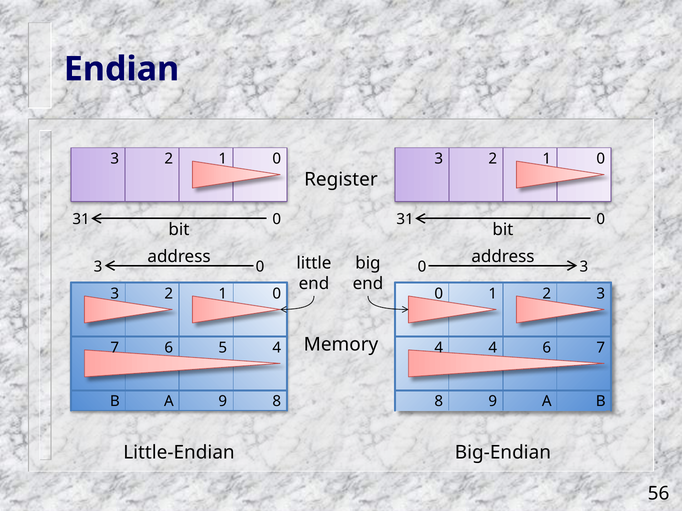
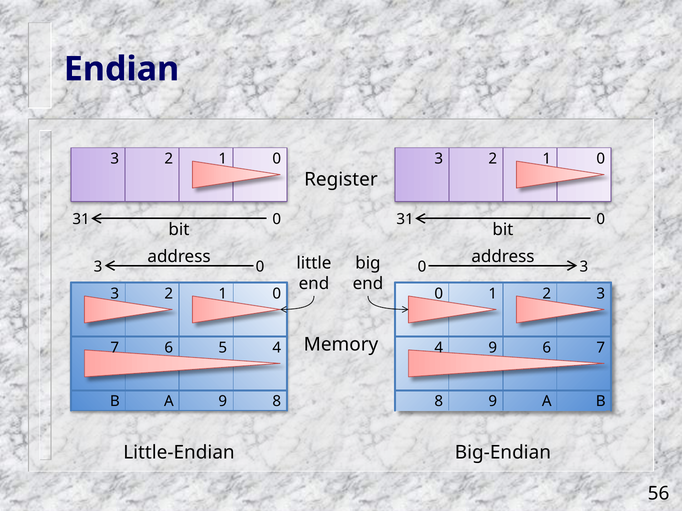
4 4: 4 -> 9
